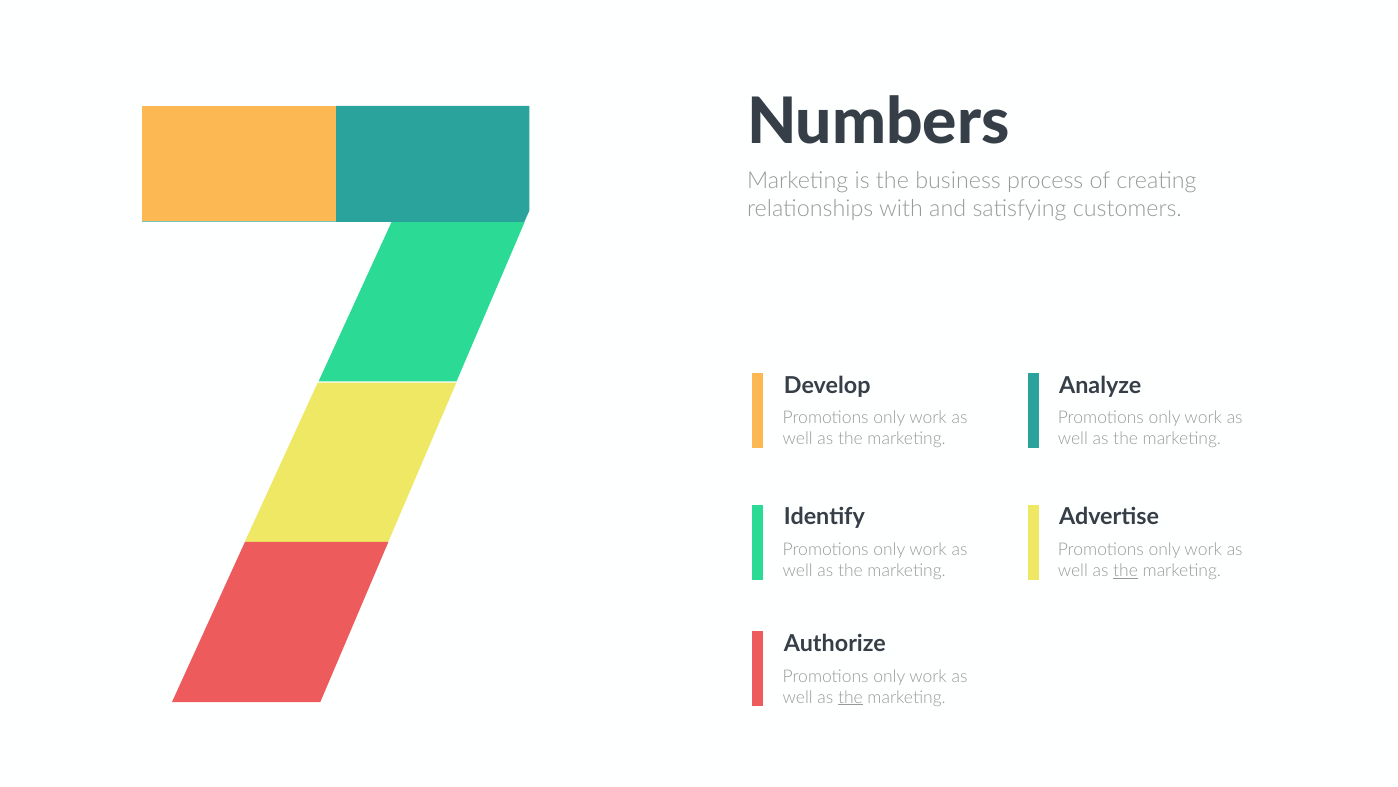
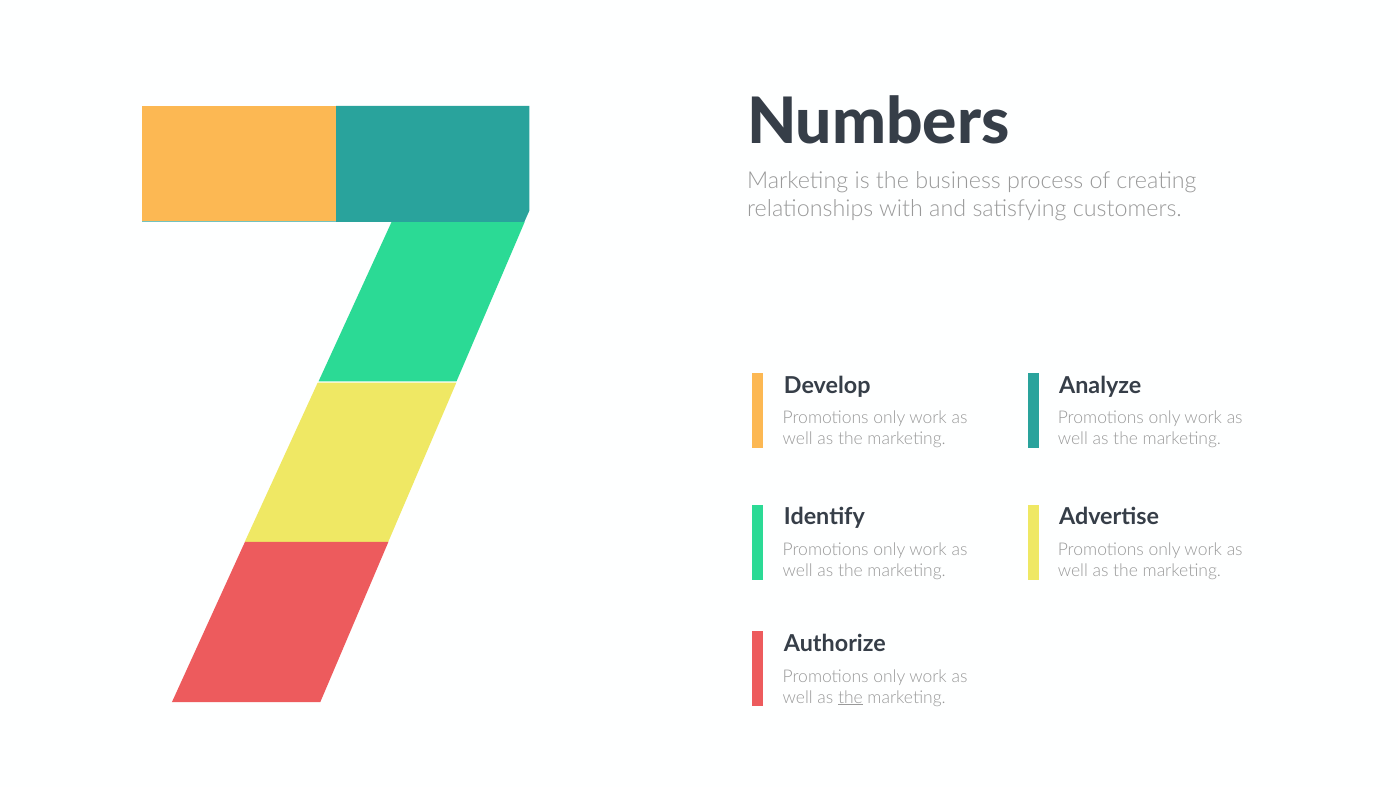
the at (1126, 570) underline: present -> none
